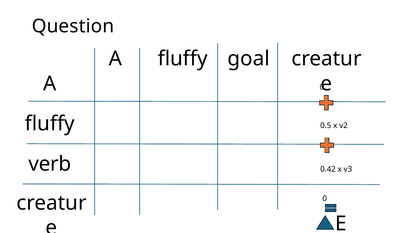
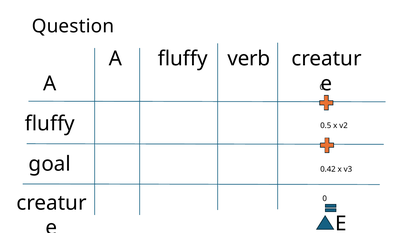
goal: goal -> verb
verb: verb -> goal
